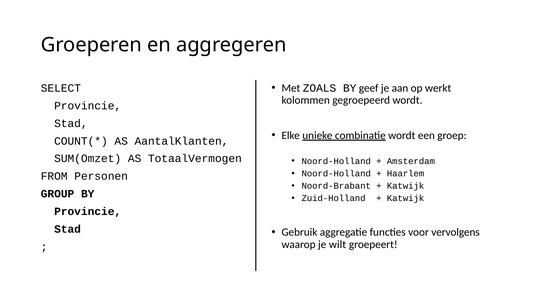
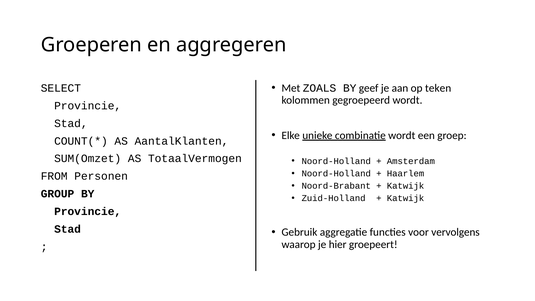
werkt: werkt -> teken
wilt: wilt -> hier
